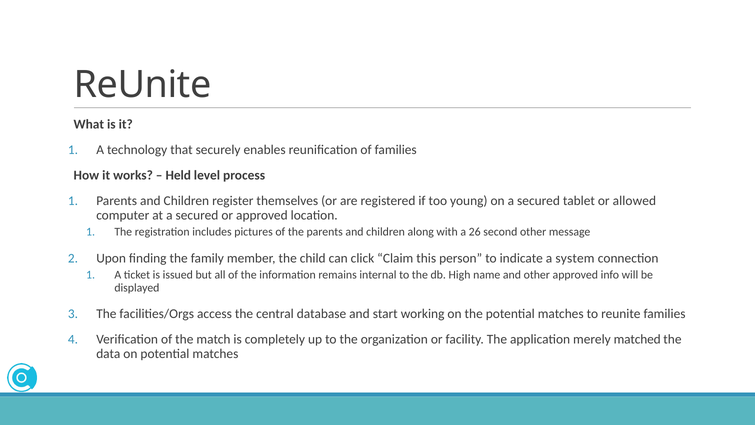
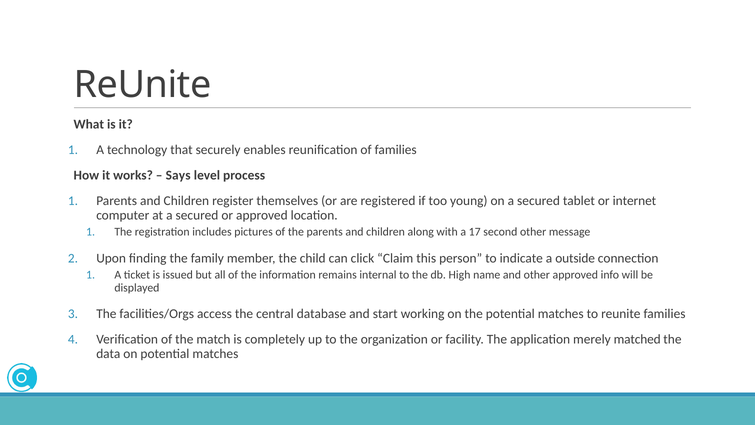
Held: Held -> Says
allowed: allowed -> internet
26: 26 -> 17
system: system -> outside
